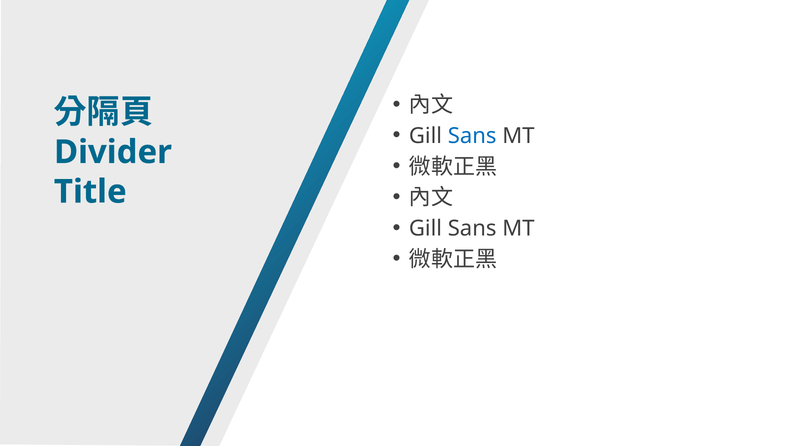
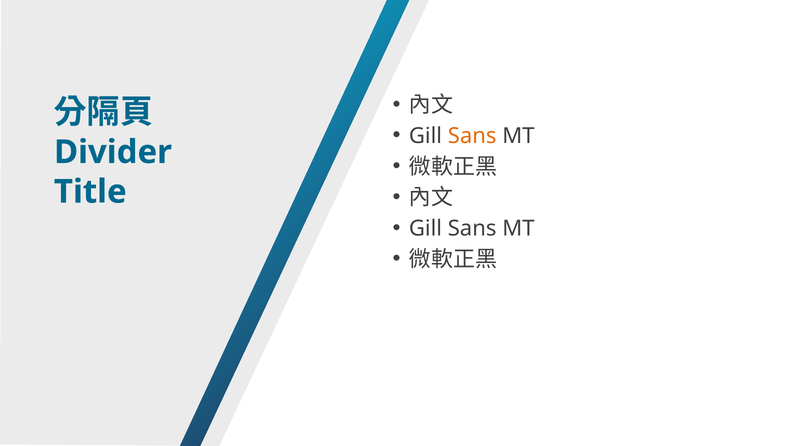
Sans at (472, 136) colour: blue -> orange
